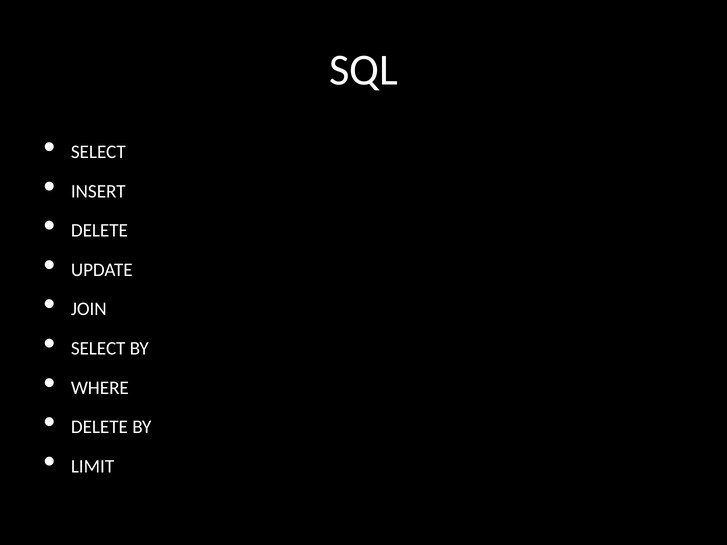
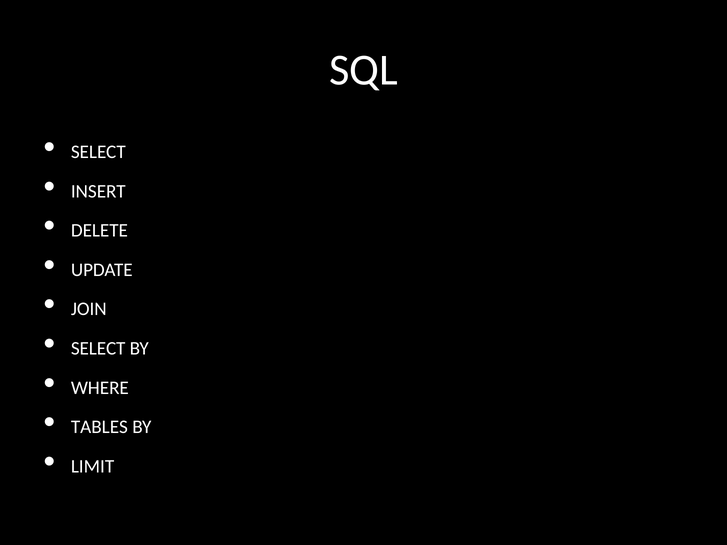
DELETE at (99, 427): DELETE -> TABLES
